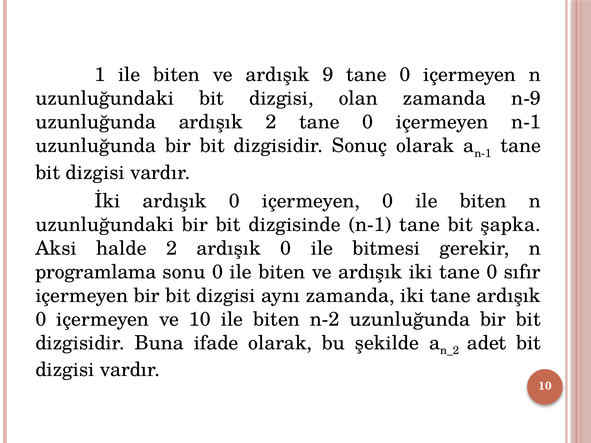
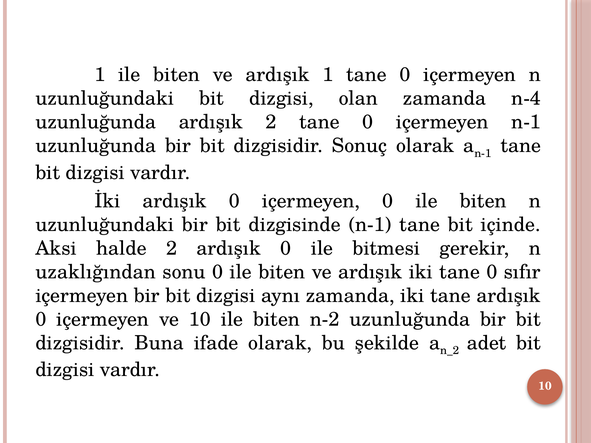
ardışık 9: 9 -> 1
n-9: n-9 -> n-4
şapka: şapka -> içinde
programlama: programlama -> uzaklığından
